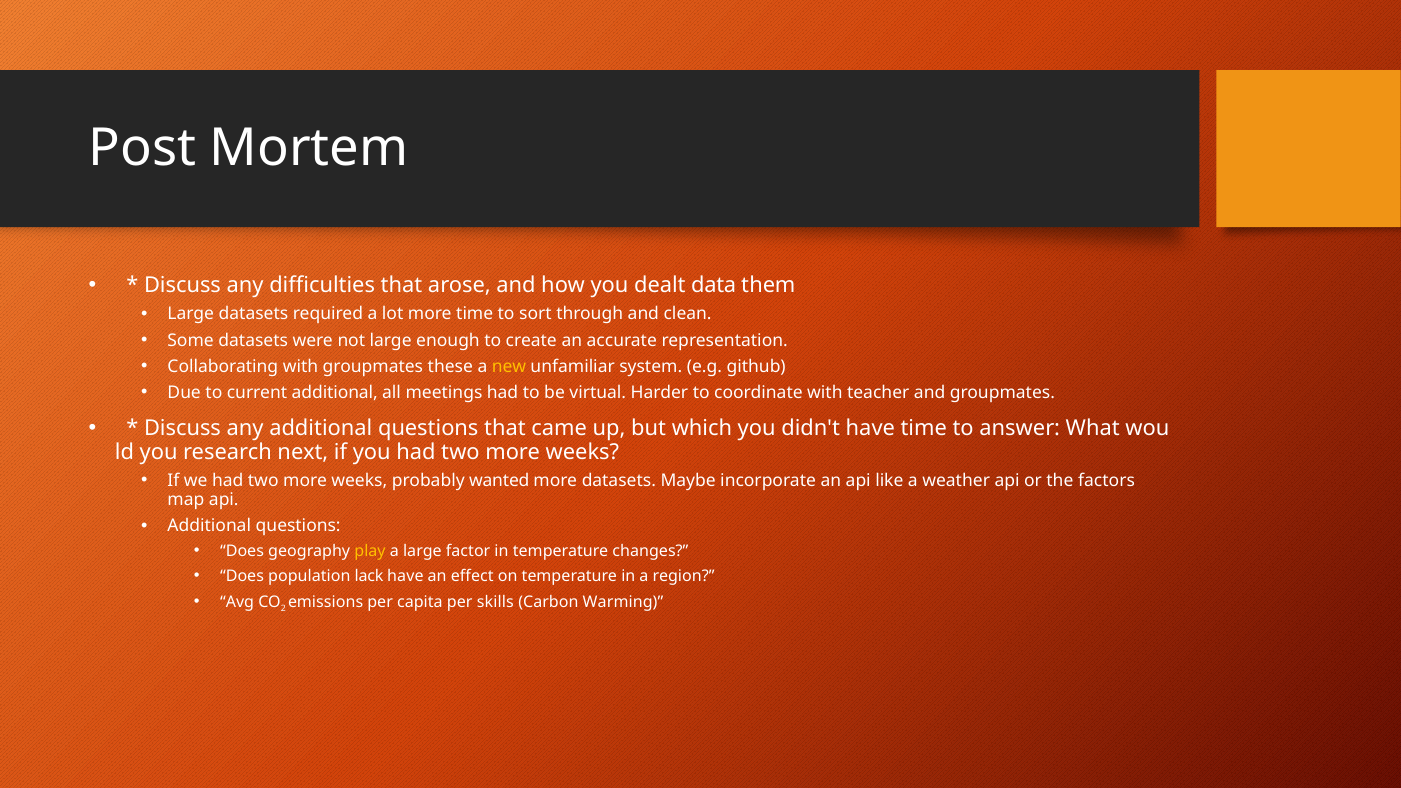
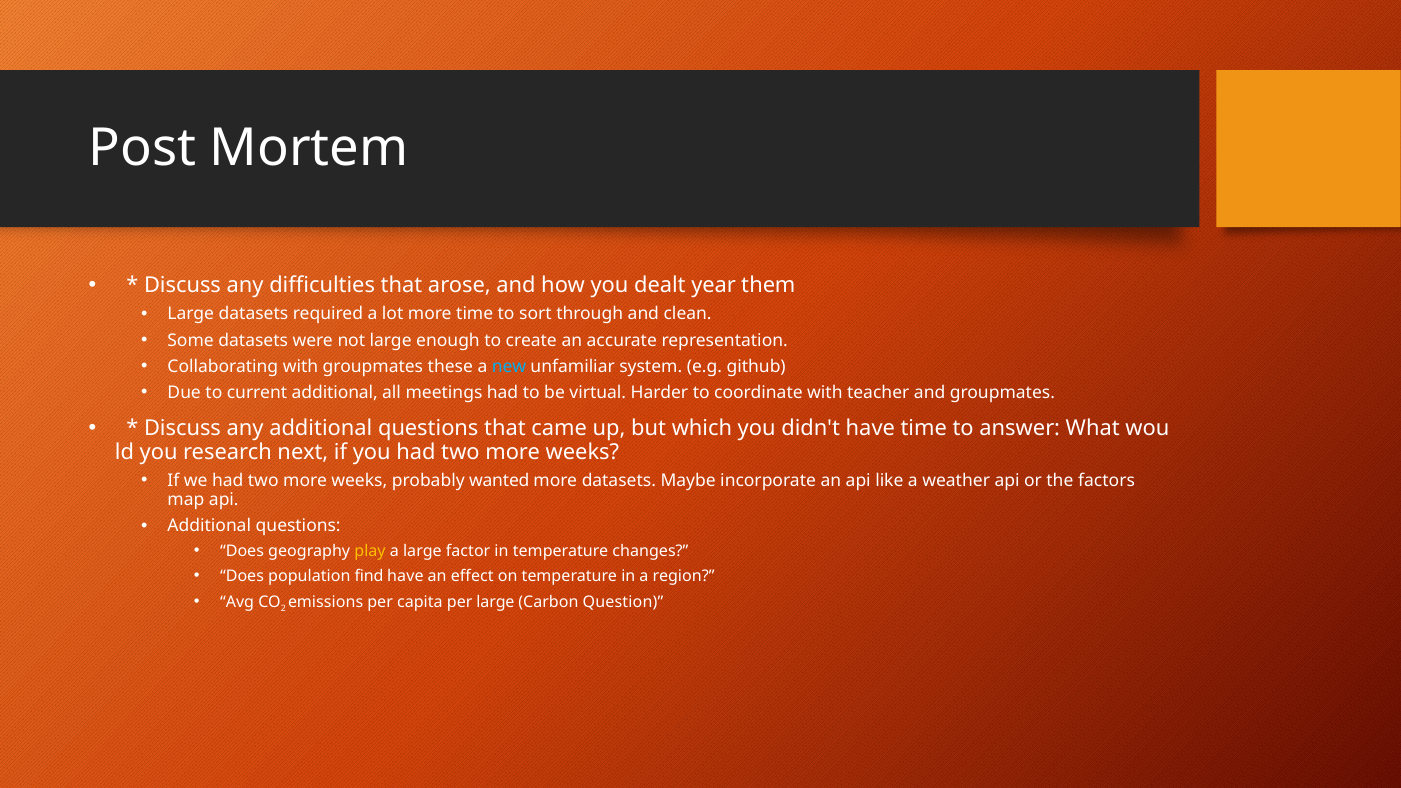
data: data -> year
new colour: yellow -> light blue
lack: lack -> find
per skills: skills -> large
Warming: Warming -> Question
